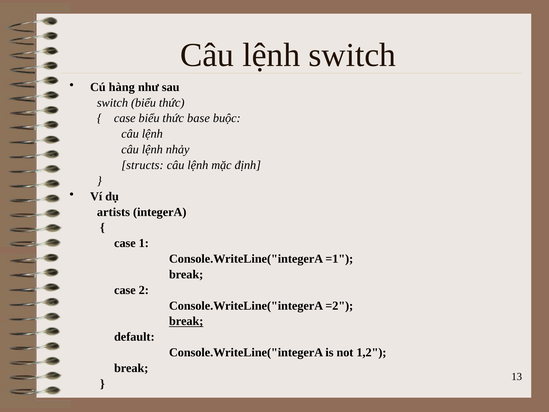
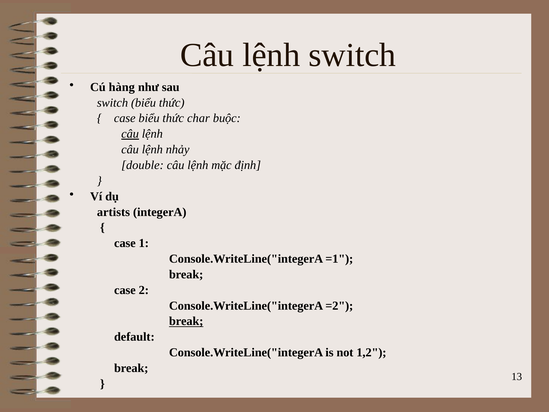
base: base -> char
câu at (130, 134) underline: none -> present
structs: structs -> double
